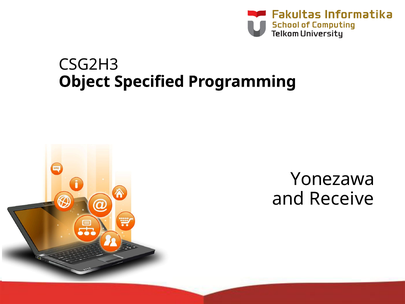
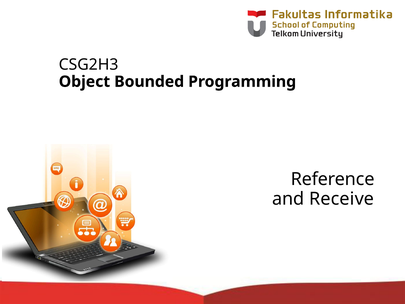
Specified: Specified -> Bounded
Yonezawa: Yonezawa -> Reference
